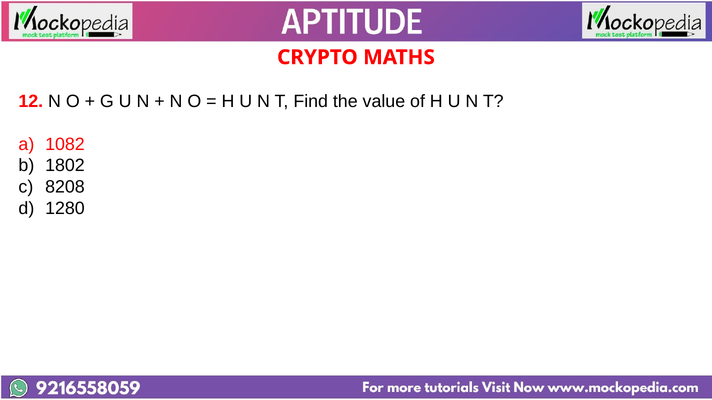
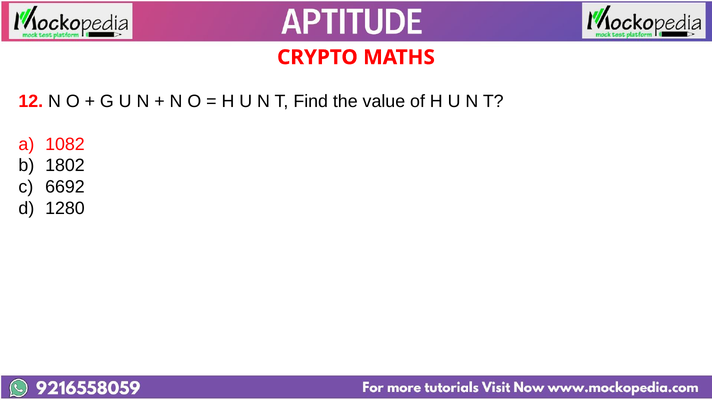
8208: 8208 -> 6692
